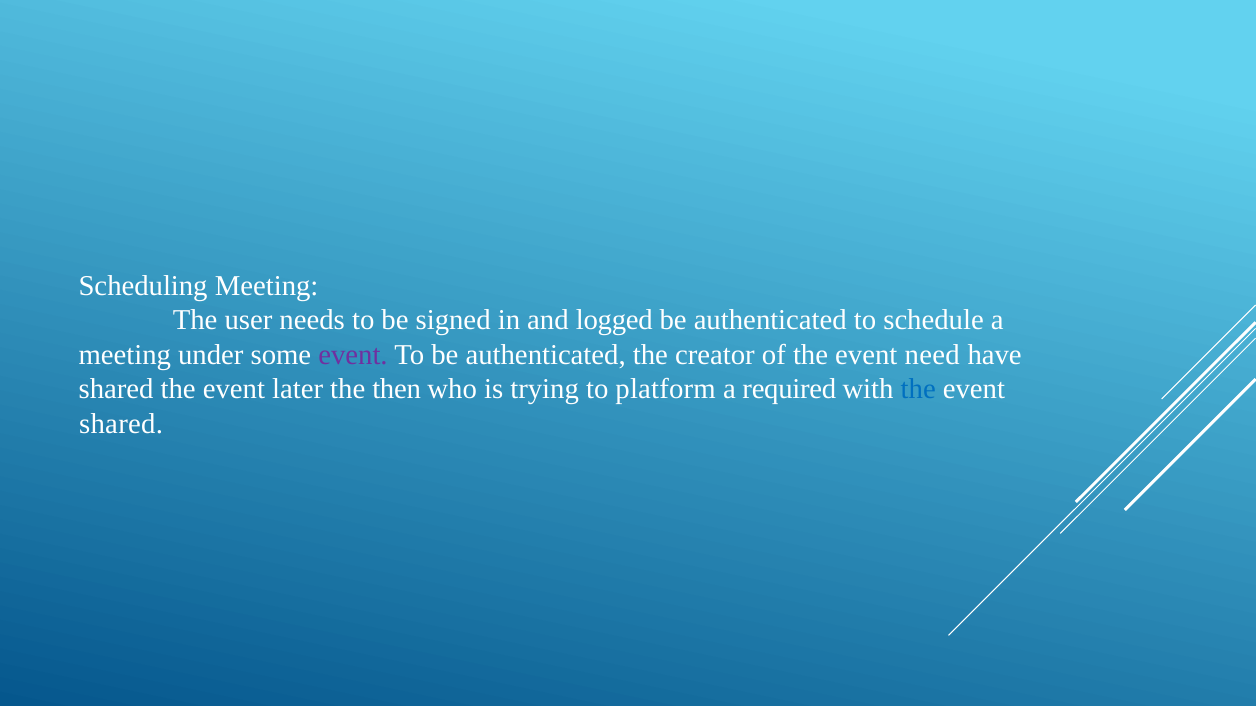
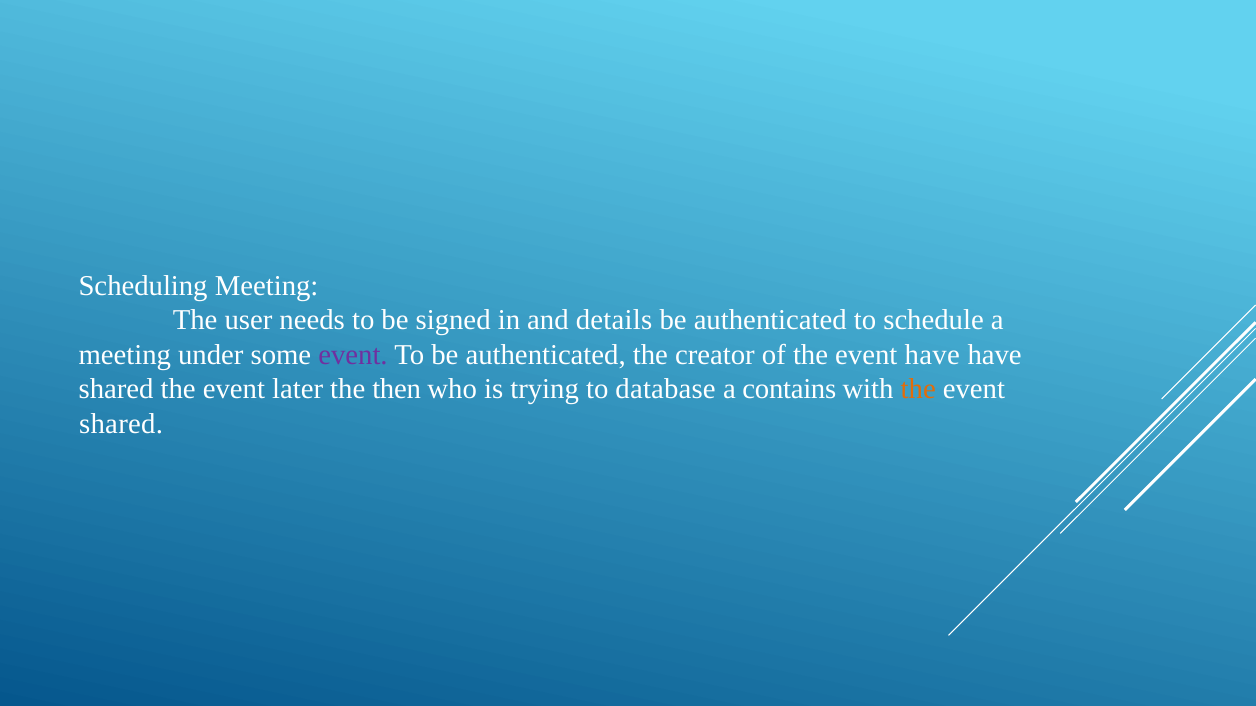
logged: logged -> details
event need: need -> have
platform: platform -> database
required: required -> contains
the at (918, 390) colour: blue -> orange
